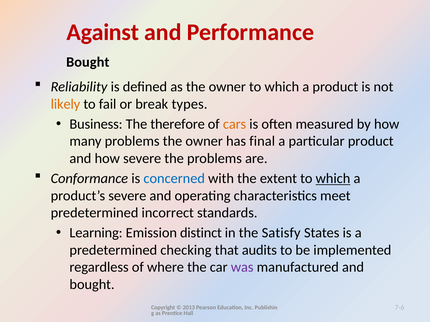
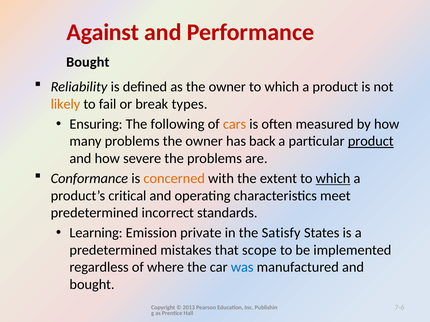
Business: Business -> Ensuring
therefore: therefore -> following
final: final -> back
product at (371, 141) underline: none -> present
concerned colour: blue -> orange
product’s severe: severe -> critical
distinct: distinct -> private
checking: checking -> mistakes
audits: audits -> scope
was colour: purple -> blue
